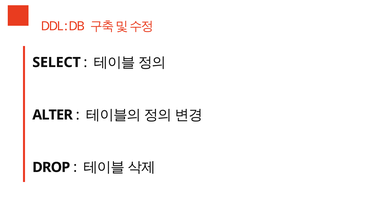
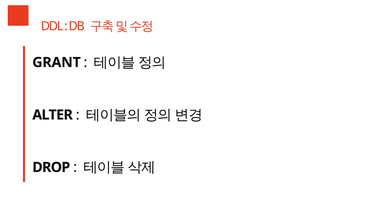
SELECT: SELECT -> GRANT
